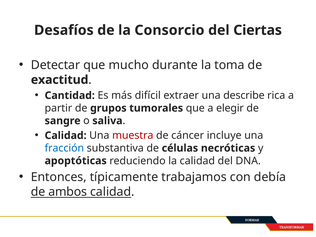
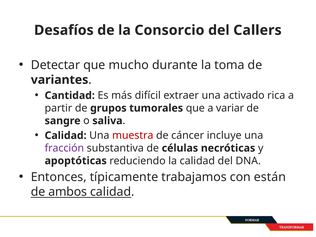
Ciertas: Ciertas -> Callers
exactitud: exactitud -> variantes
describe: describe -> activado
elegir: elegir -> variar
fracción colour: blue -> purple
debía: debía -> están
